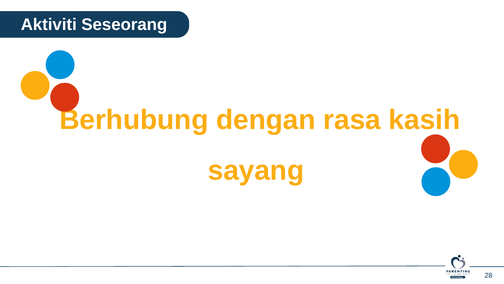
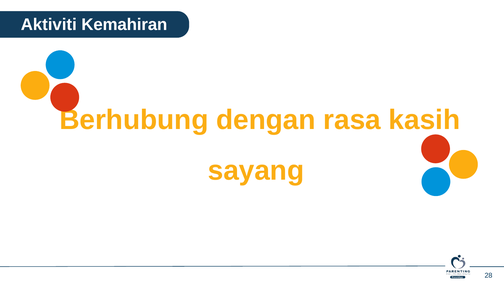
Seseorang: Seseorang -> Kemahiran
